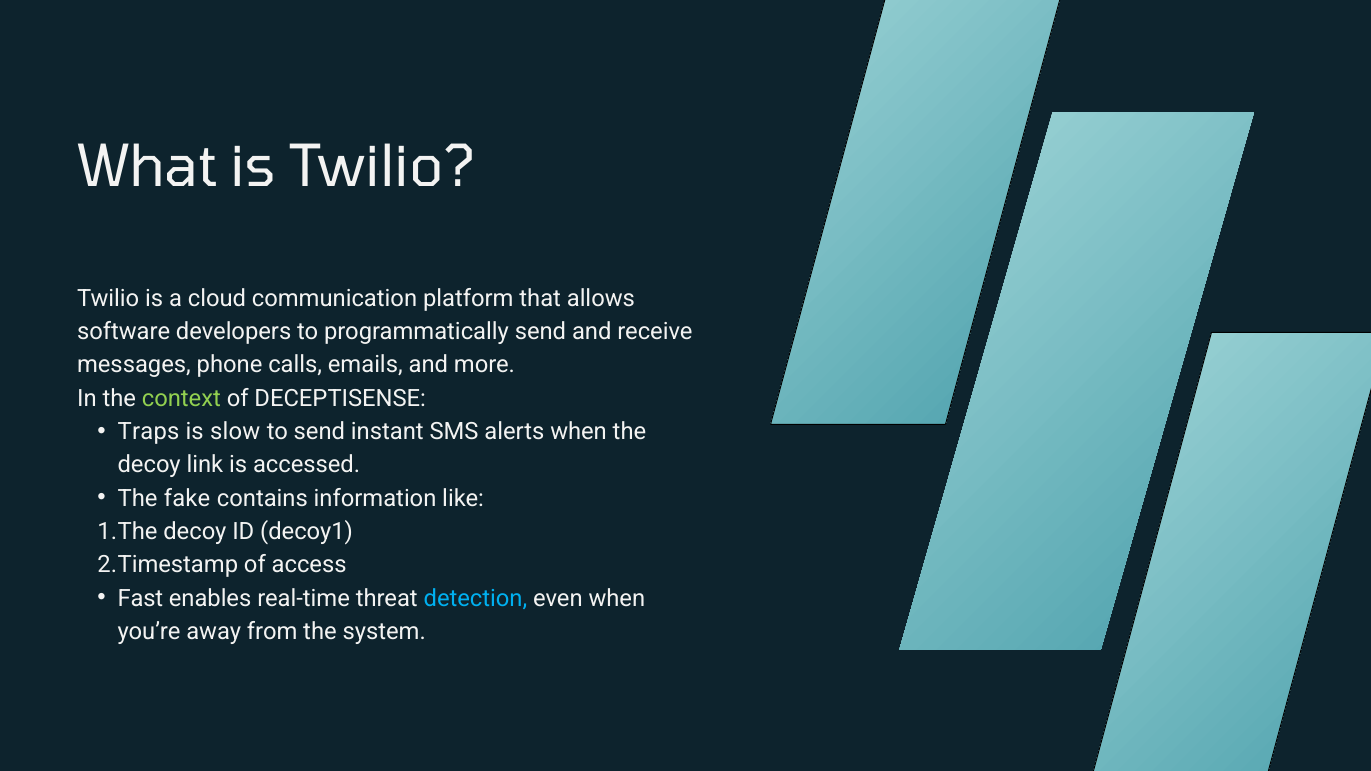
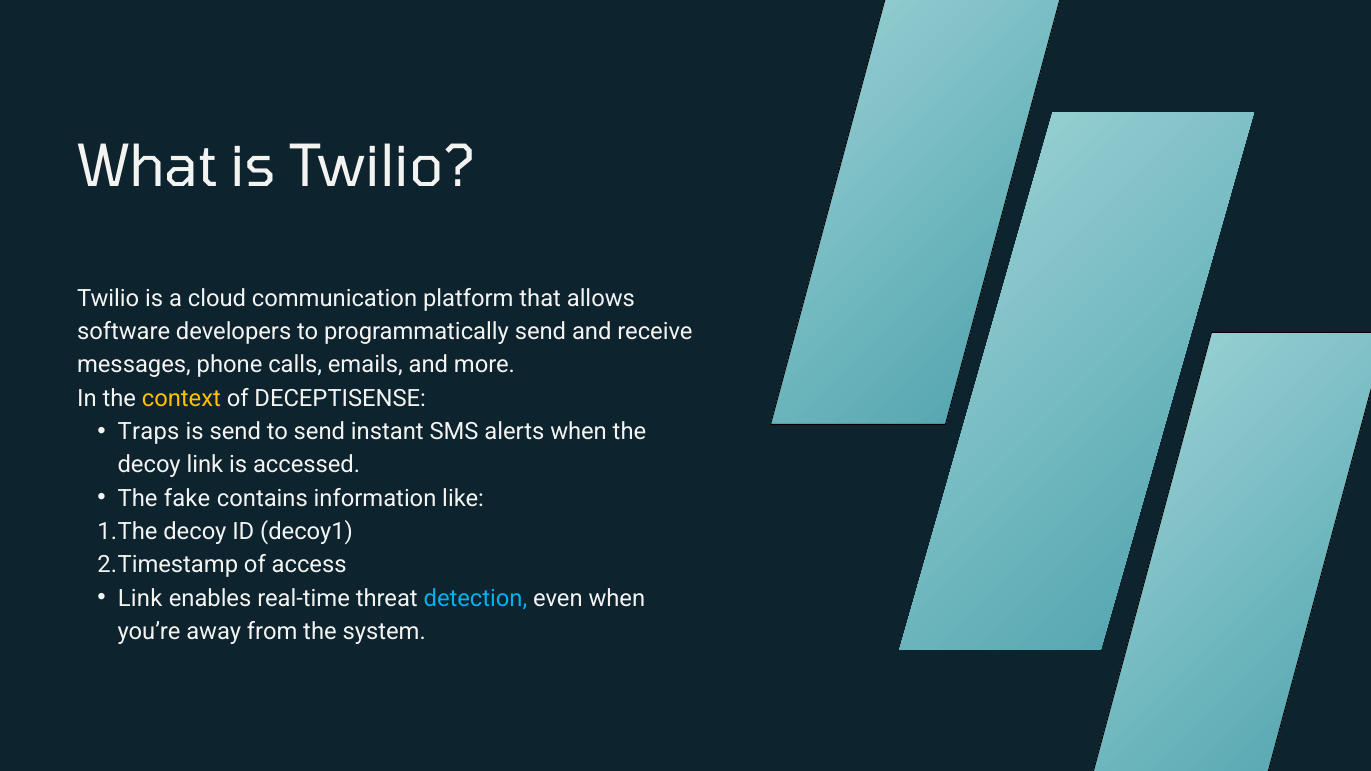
context colour: light green -> yellow
is slow: slow -> send
Fast at (140, 599): Fast -> Link
